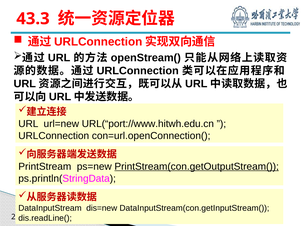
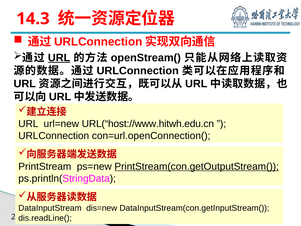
43.3: 43.3 -> 14.3
URL at (59, 58) underline: none -> present
URL(“port://www.hitwh.edu.cn: URL(“port://www.hitwh.edu.cn -> URL(“host://www.hitwh.edu.cn
